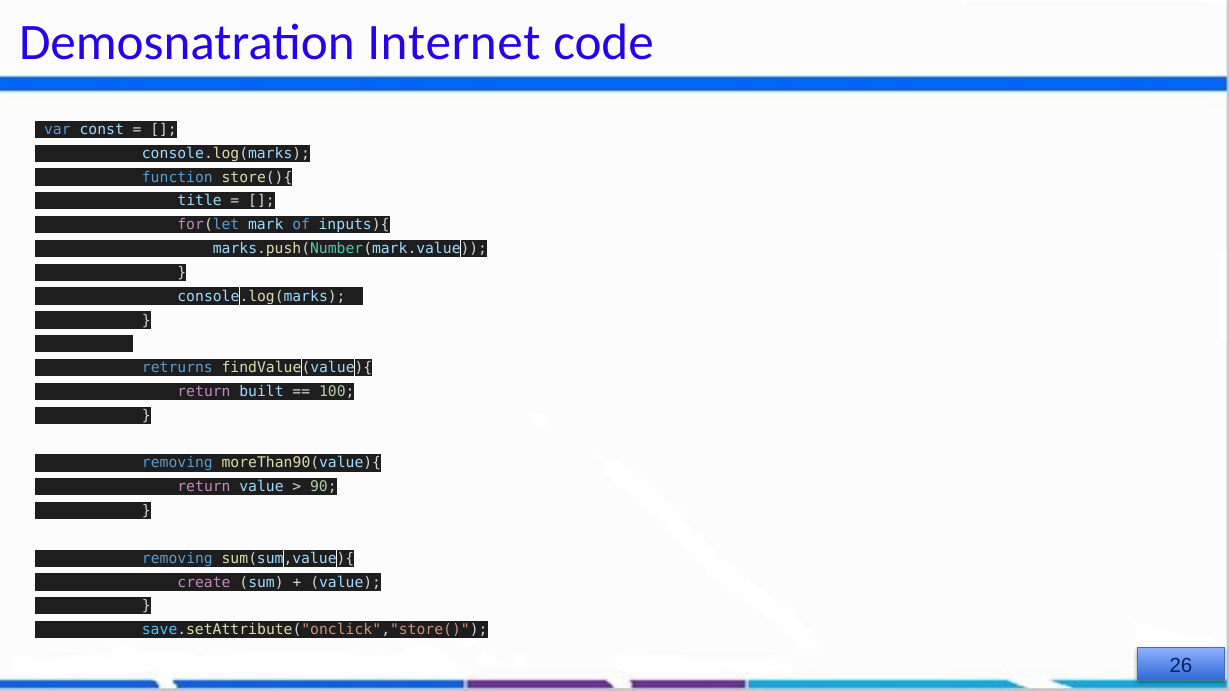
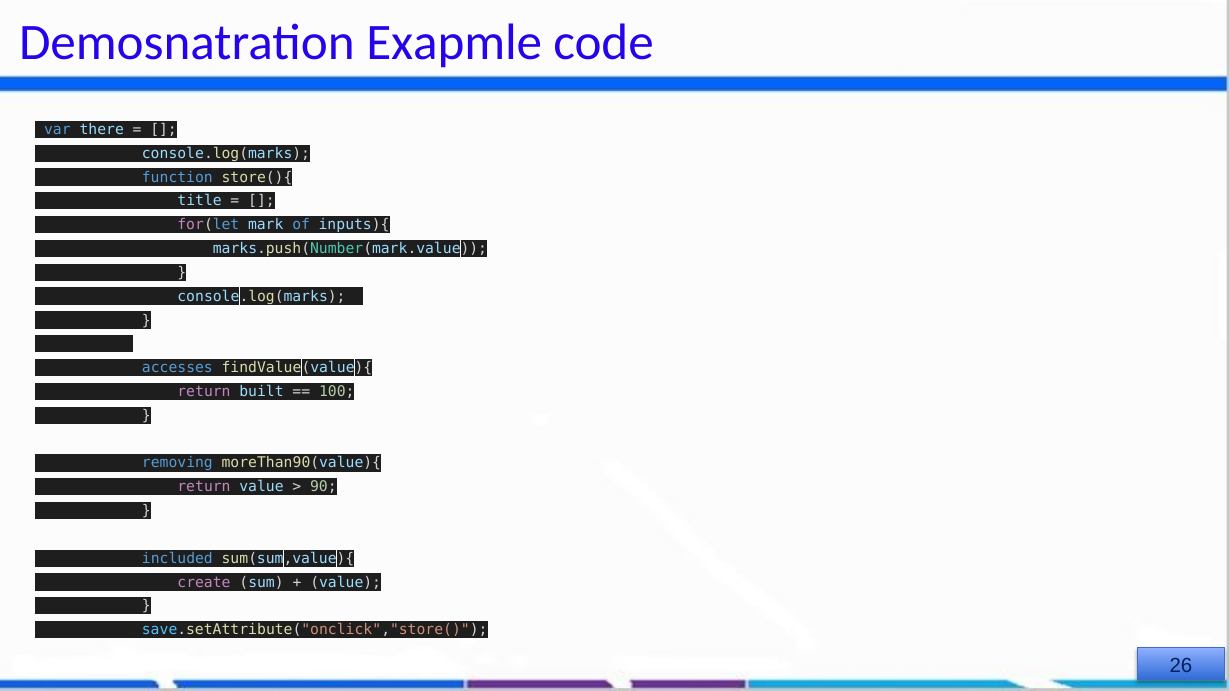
Internet: Internet -> Exapmle
const: const -> there
retrurns: retrurns -> accesses
removing at (177, 559): removing -> included
